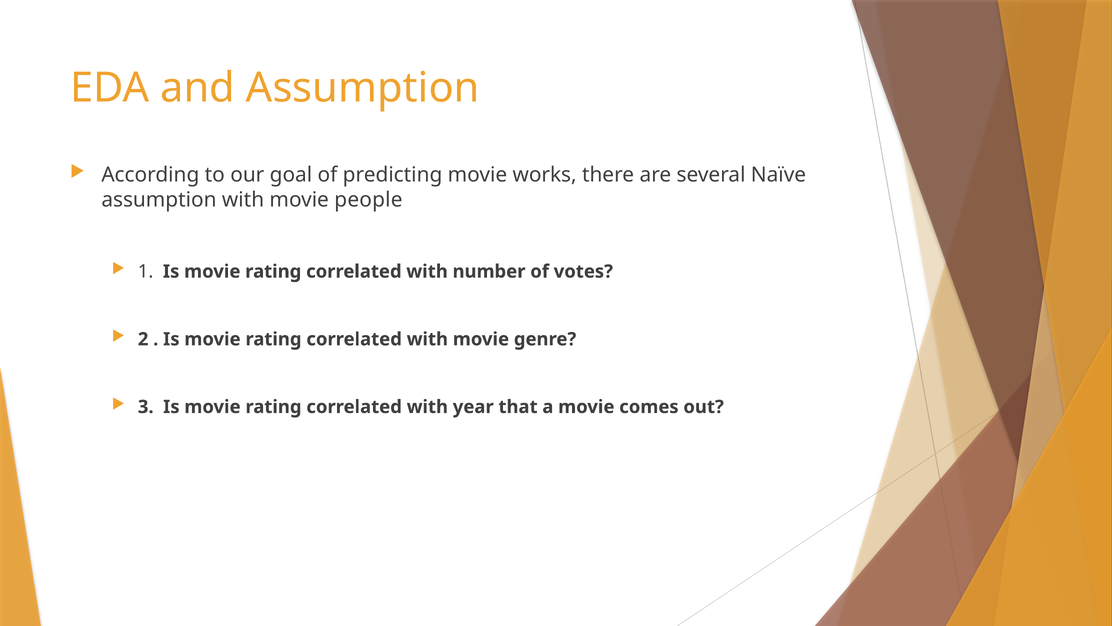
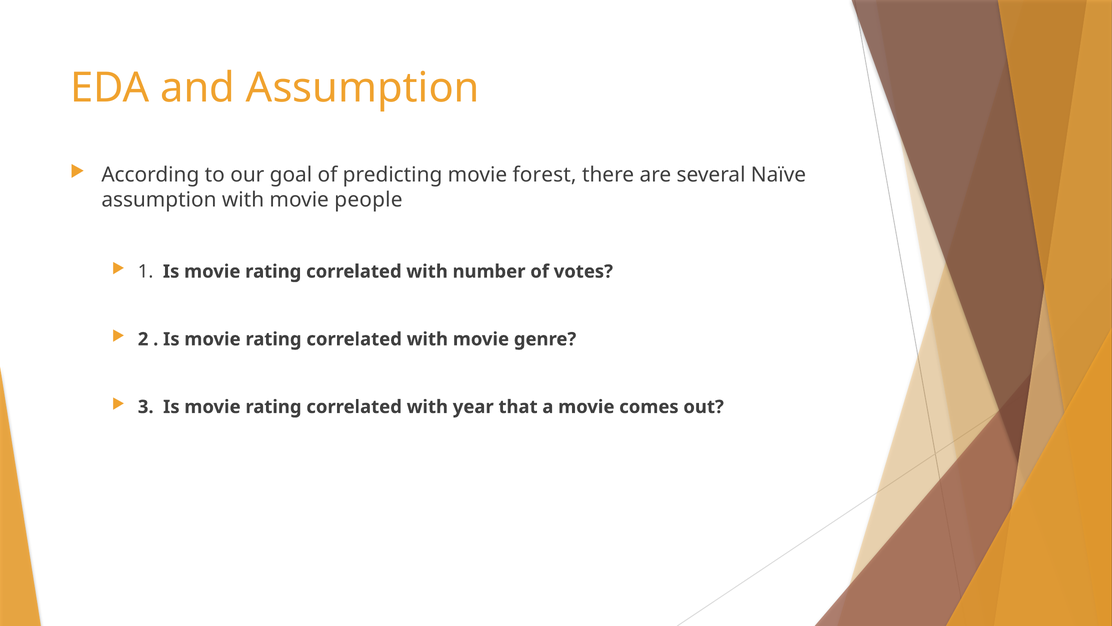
works: works -> forest
